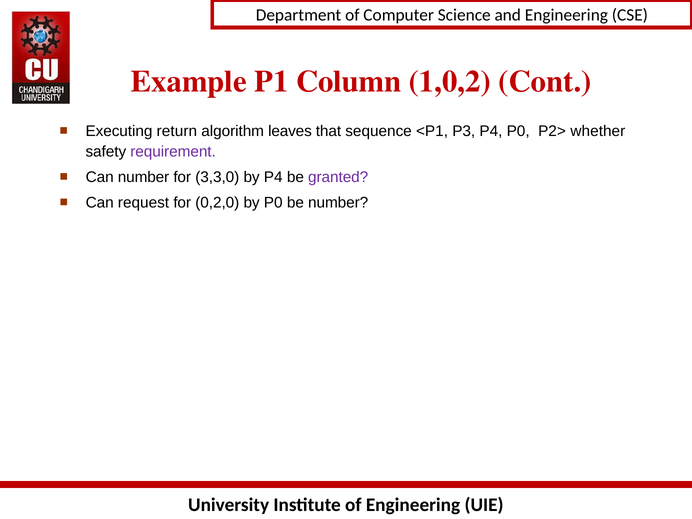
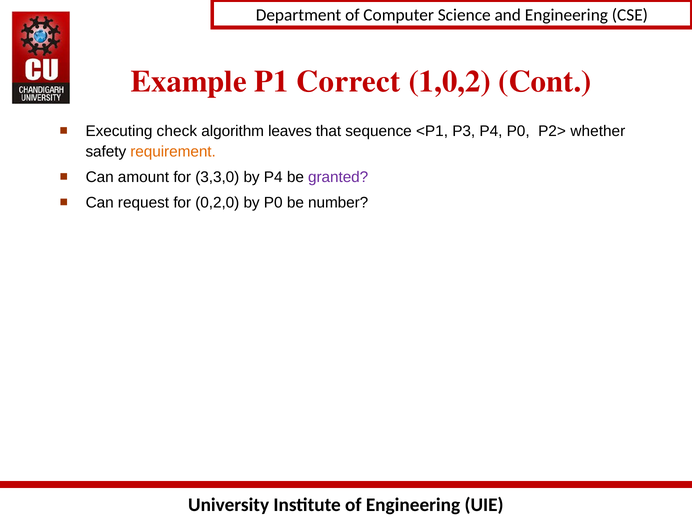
Column: Column -> Correct
return: return -> check
requirement colour: purple -> orange
Can number: number -> amount
